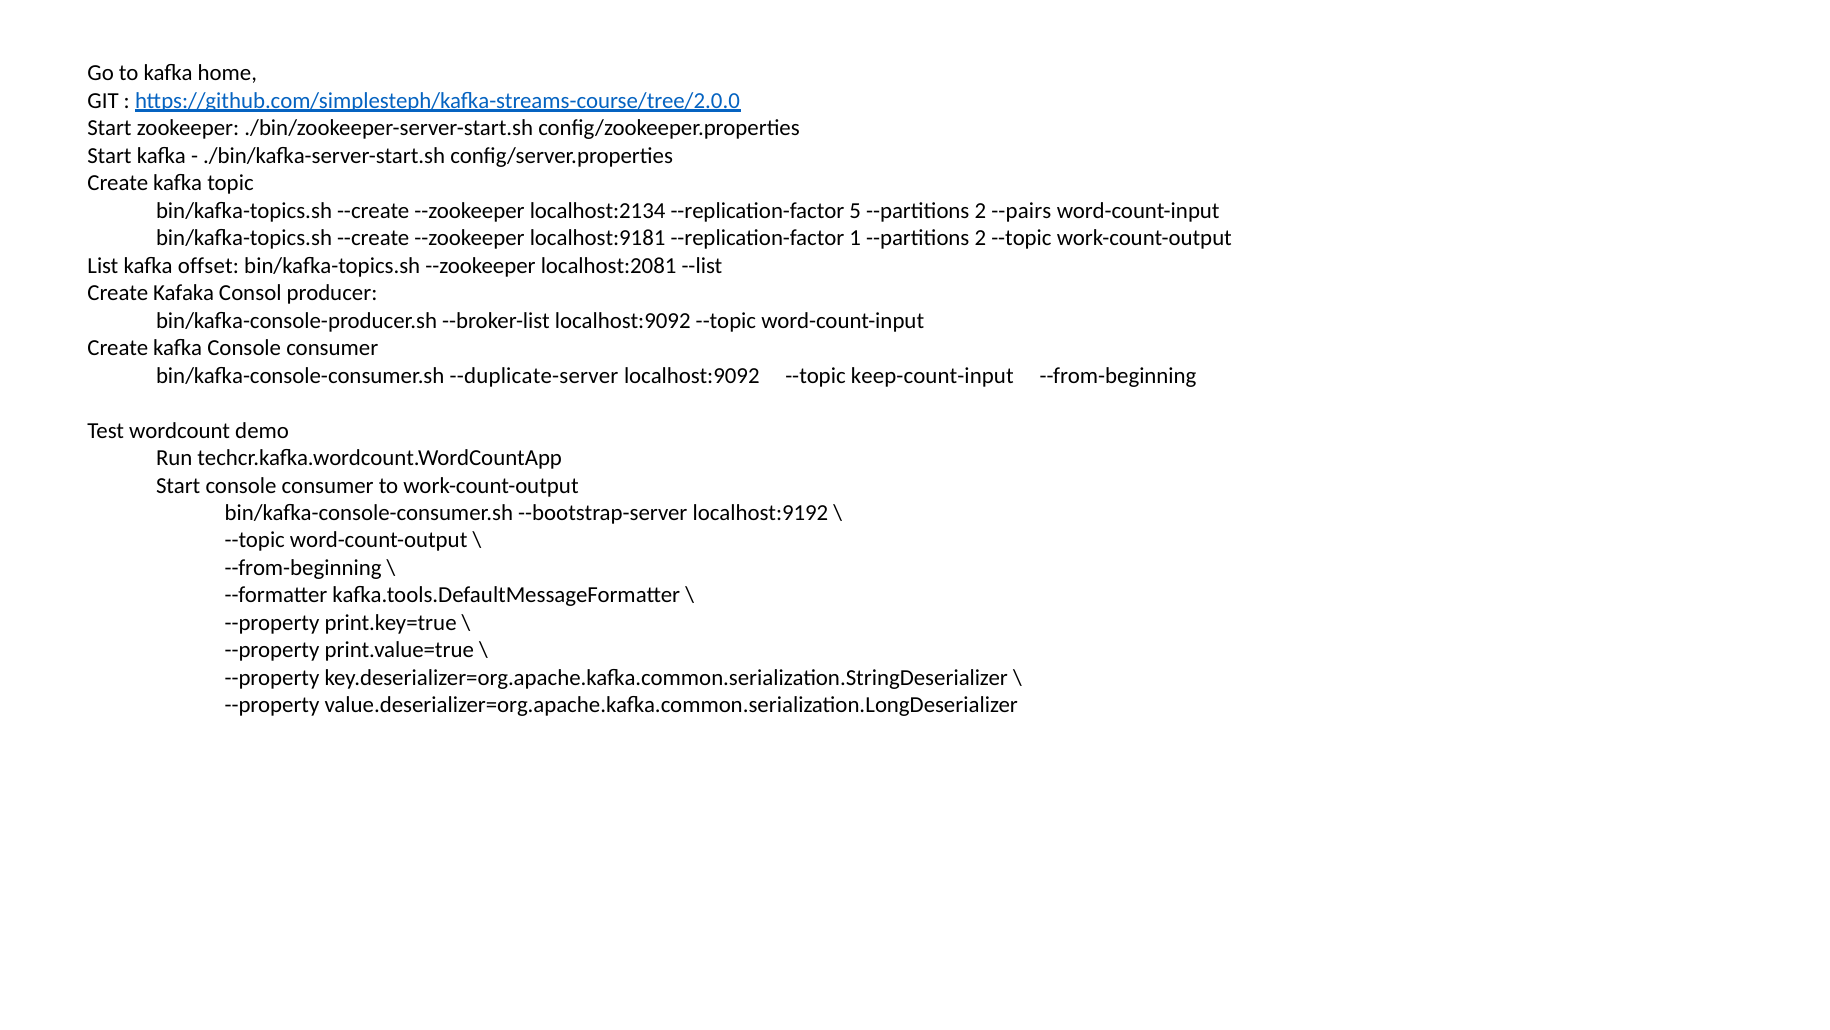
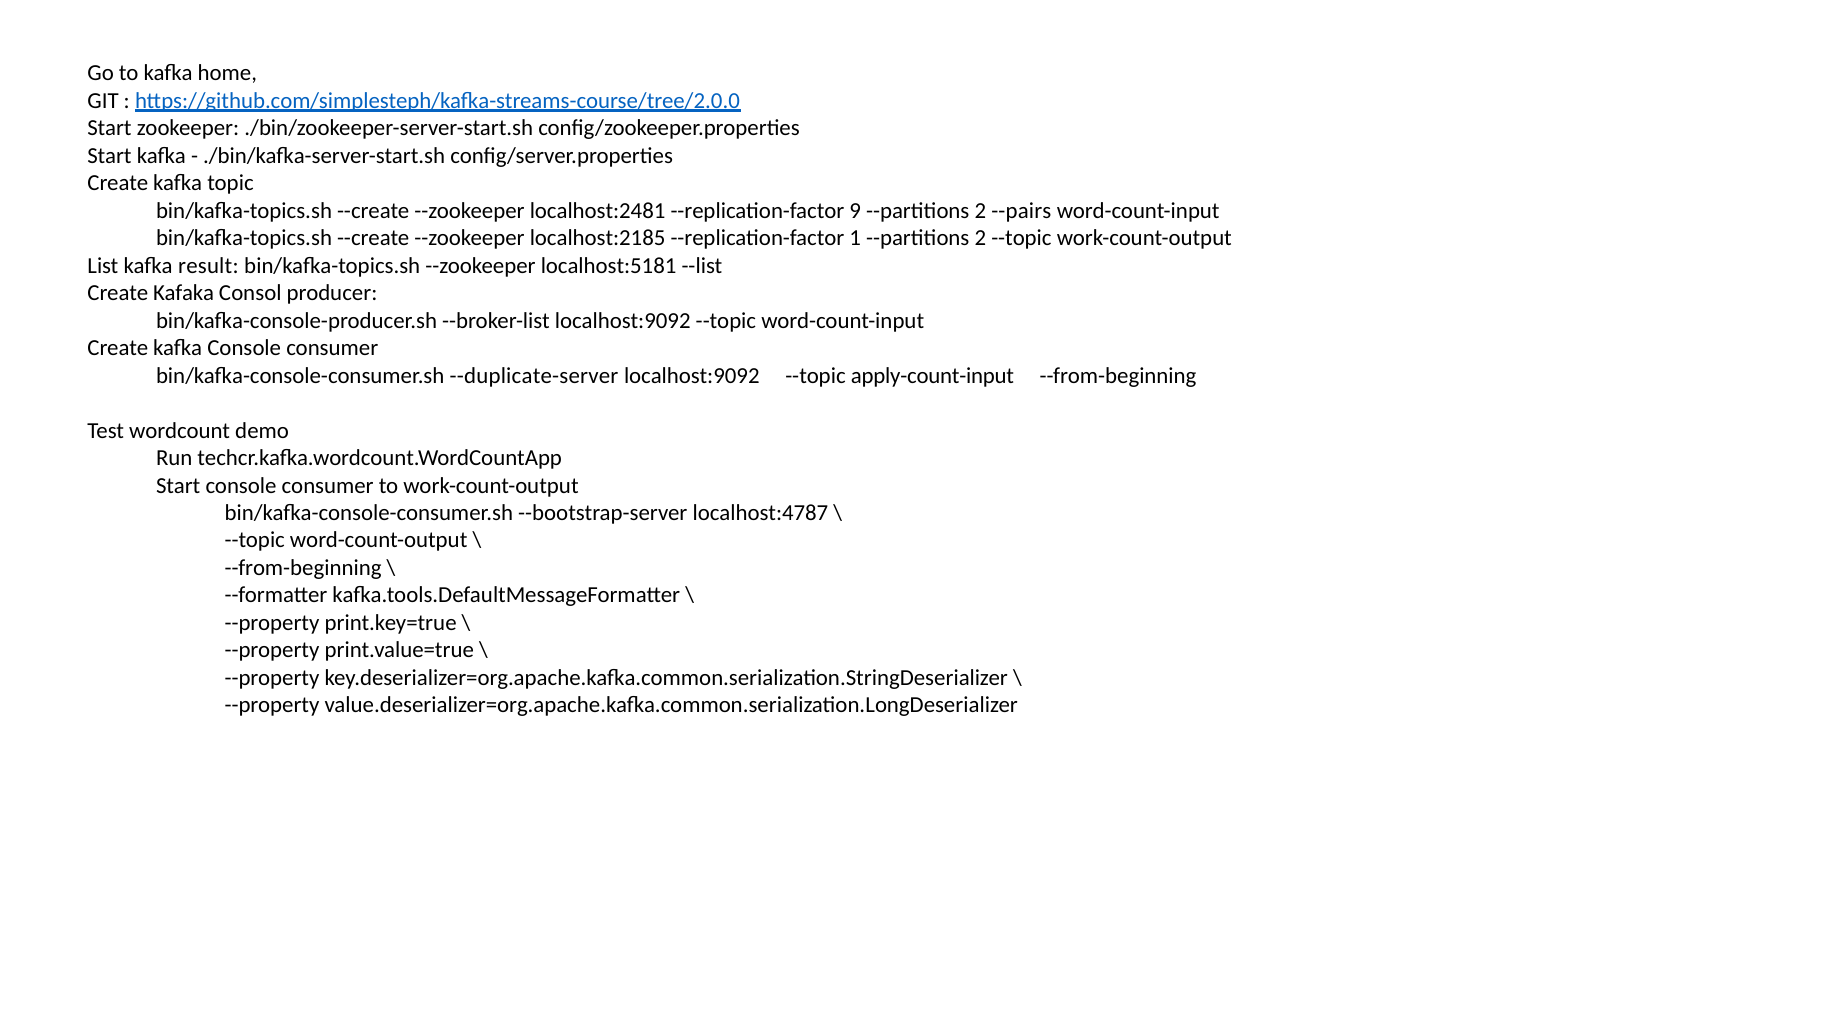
localhost:2134: localhost:2134 -> localhost:2481
5: 5 -> 9
localhost:9181: localhost:9181 -> localhost:2185
offset: offset -> result
localhost:2081: localhost:2081 -> localhost:5181
keep-count-input: keep-count-input -> apply-count-input
localhost:9192: localhost:9192 -> localhost:4787
